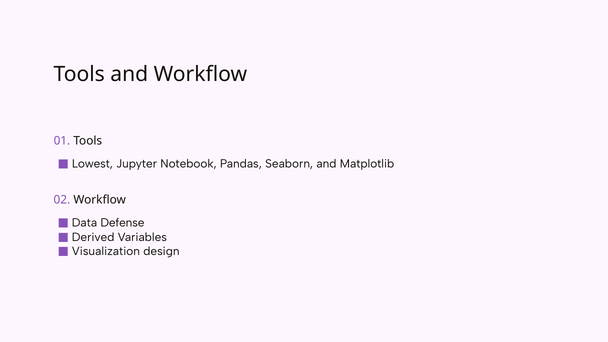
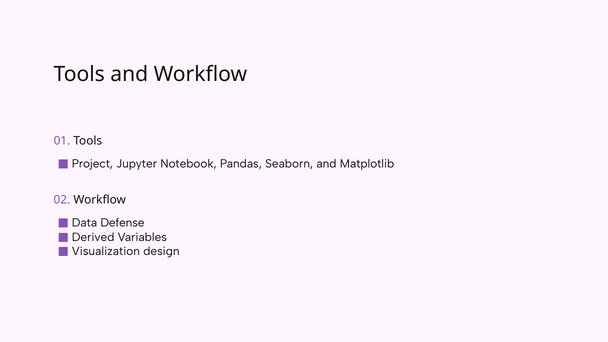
Lowest: Lowest -> Project
